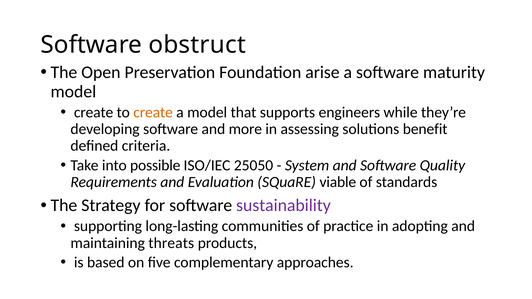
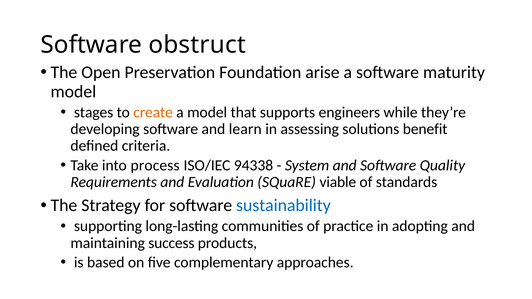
create at (94, 112): create -> stages
more: more -> learn
possible: possible -> process
25050: 25050 -> 94338
sustainability colour: purple -> blue
threats: threats -> success
